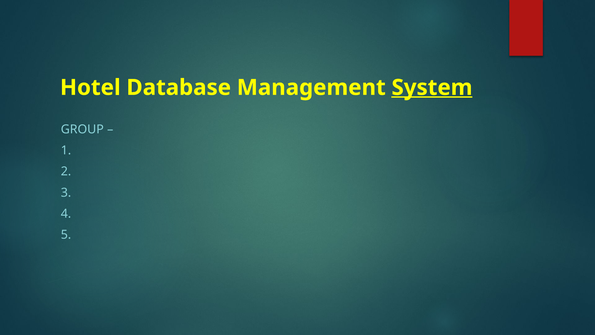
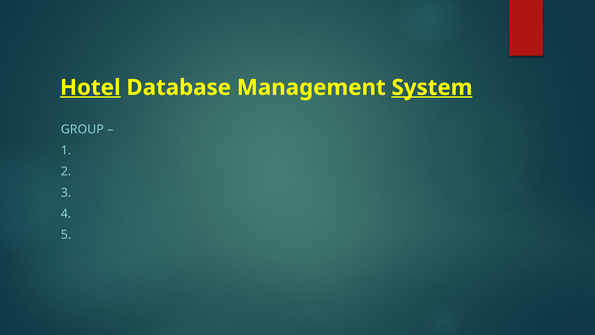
Hotel underline: none -> present
